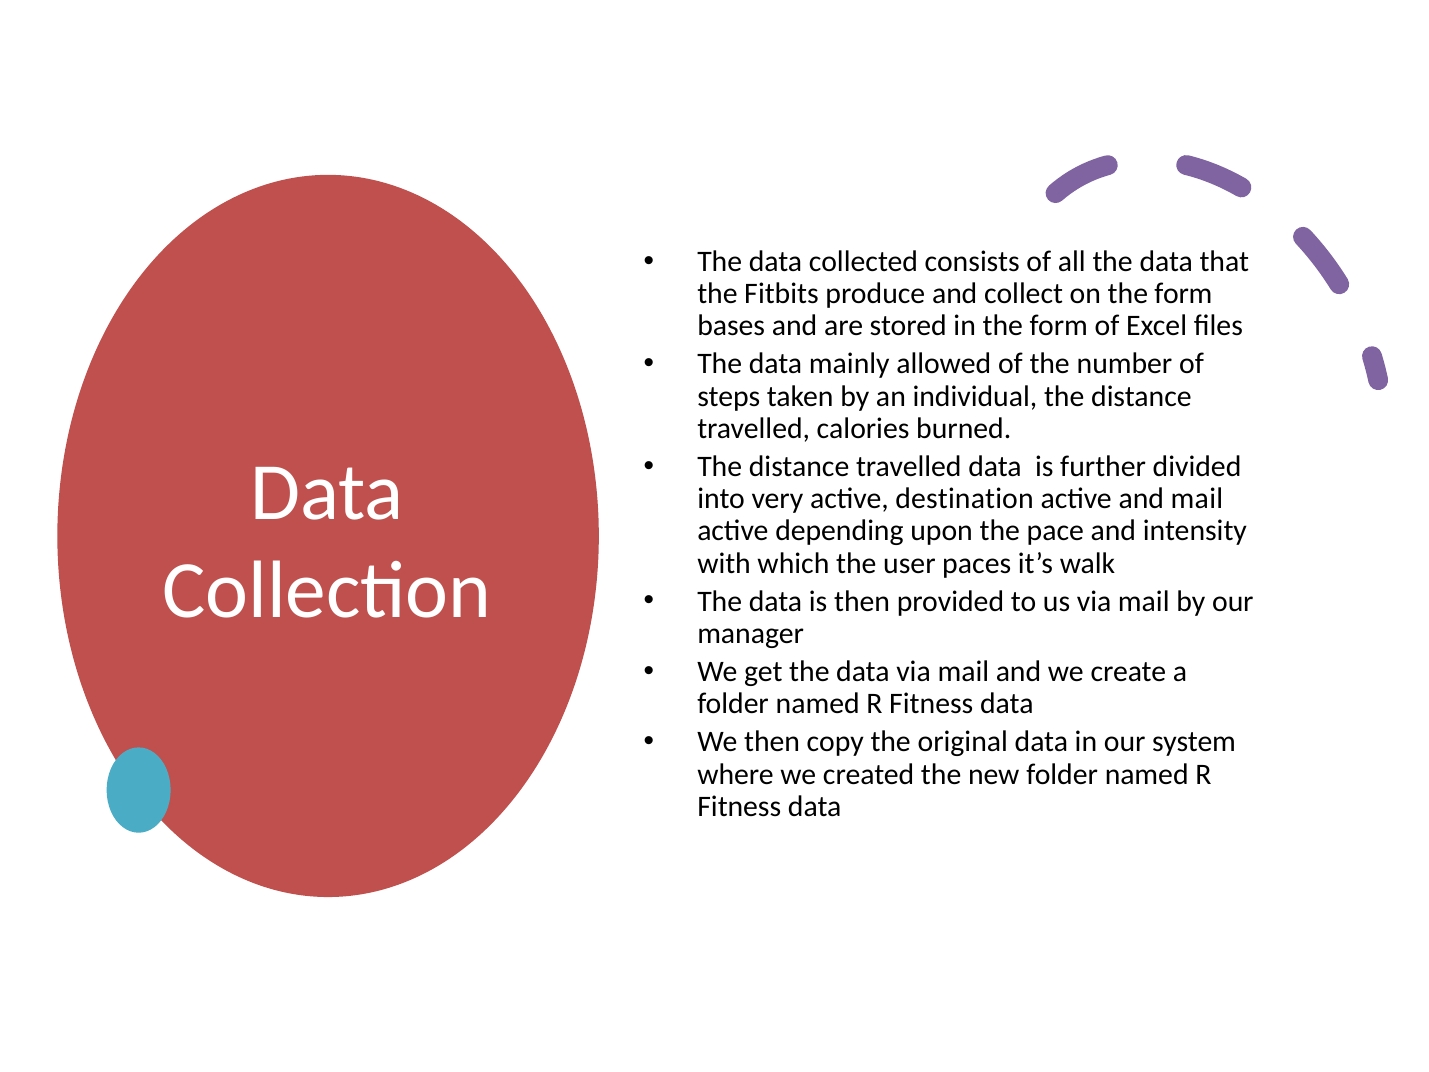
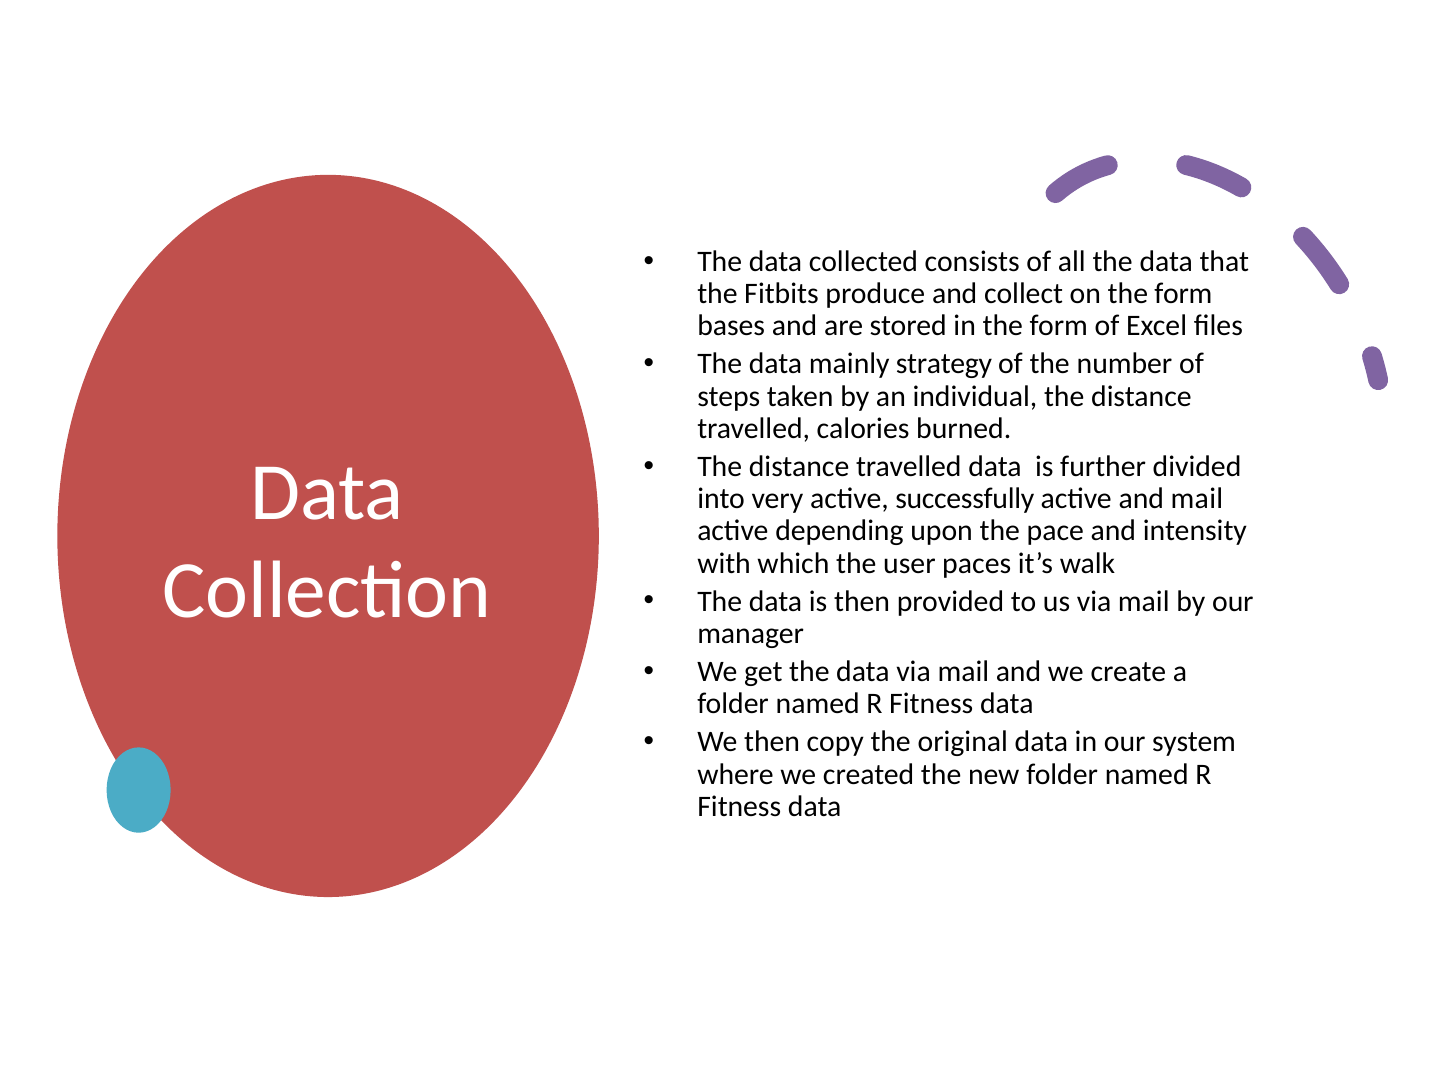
allowed: allowed -> strategy
destination: destination -> successfully
